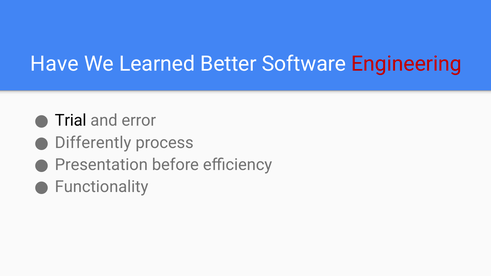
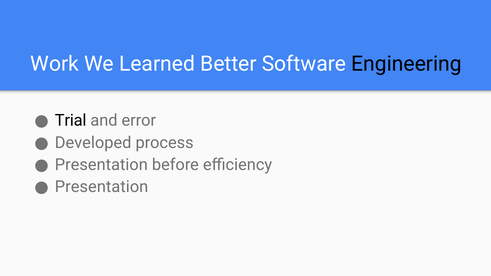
Have: Have -> Work
Engineering colour: red -> black
Differently: Differently -> Developed
Functionality at (102, 187): Functionality -> Presentation
